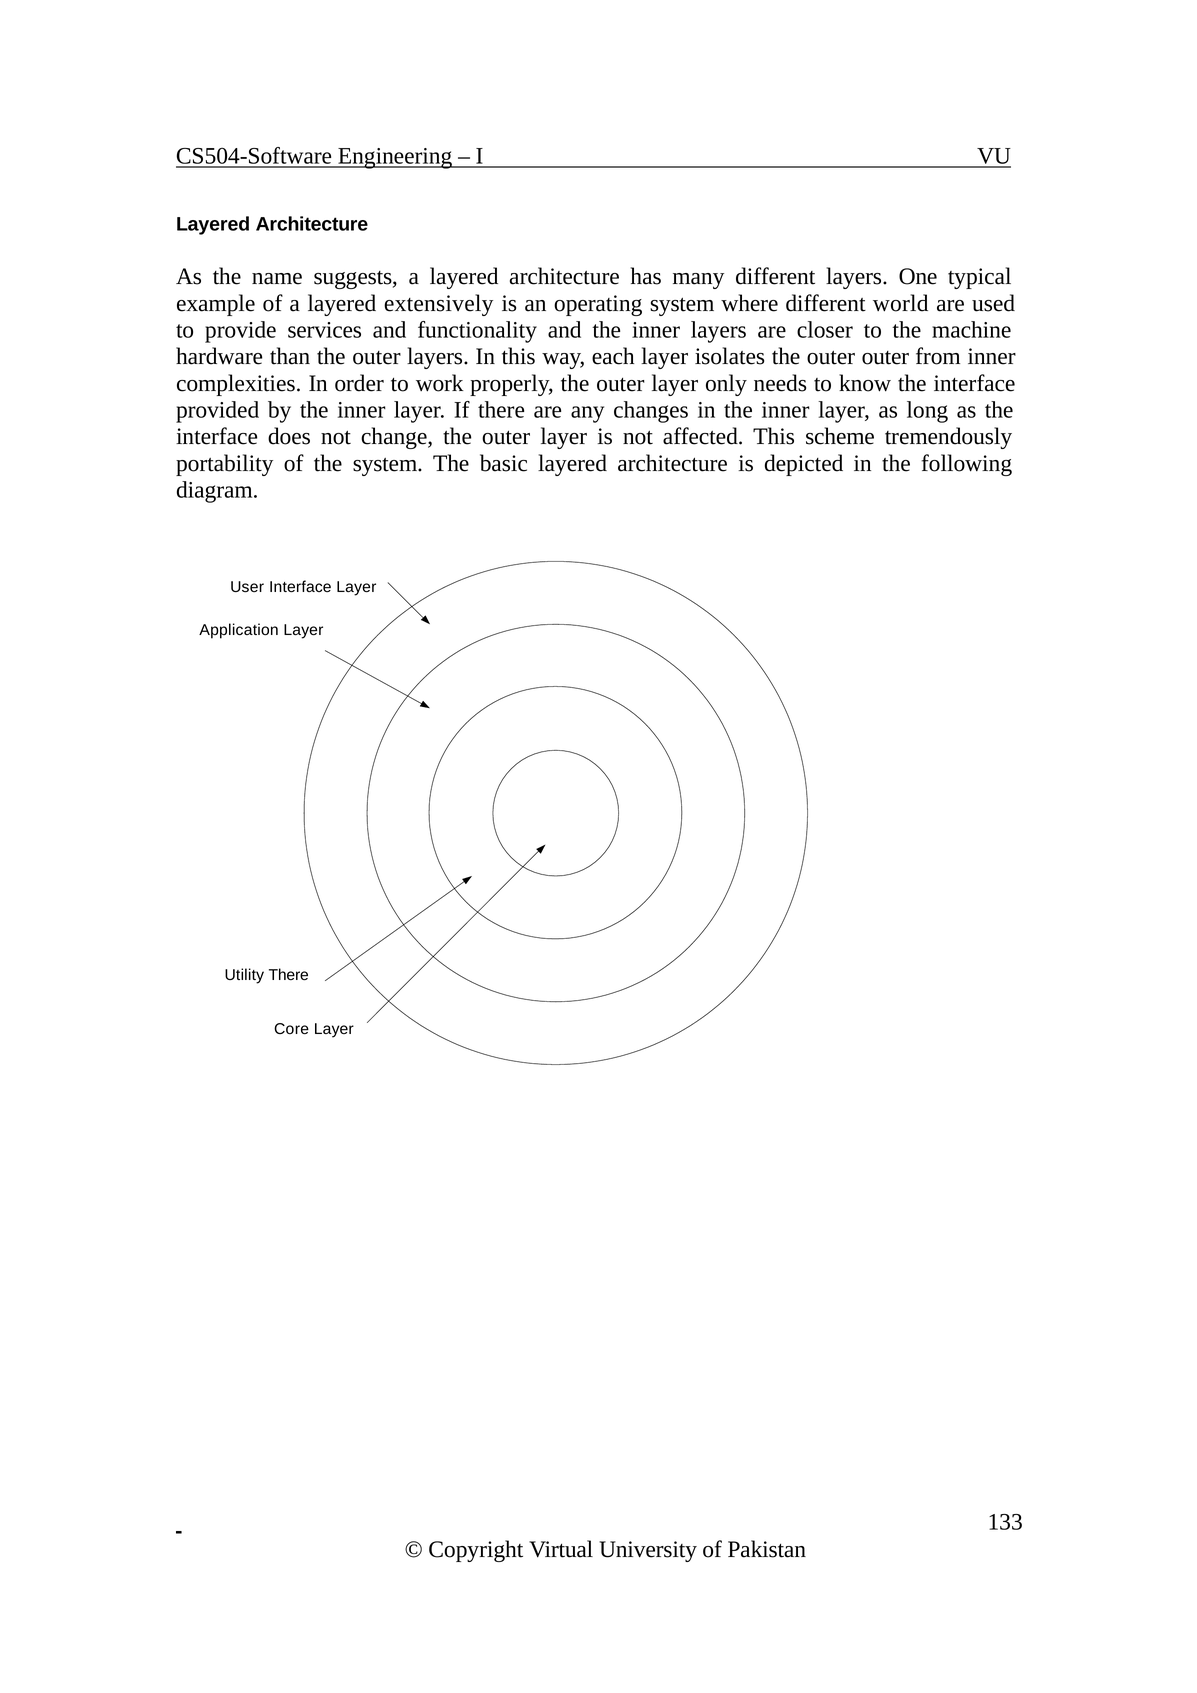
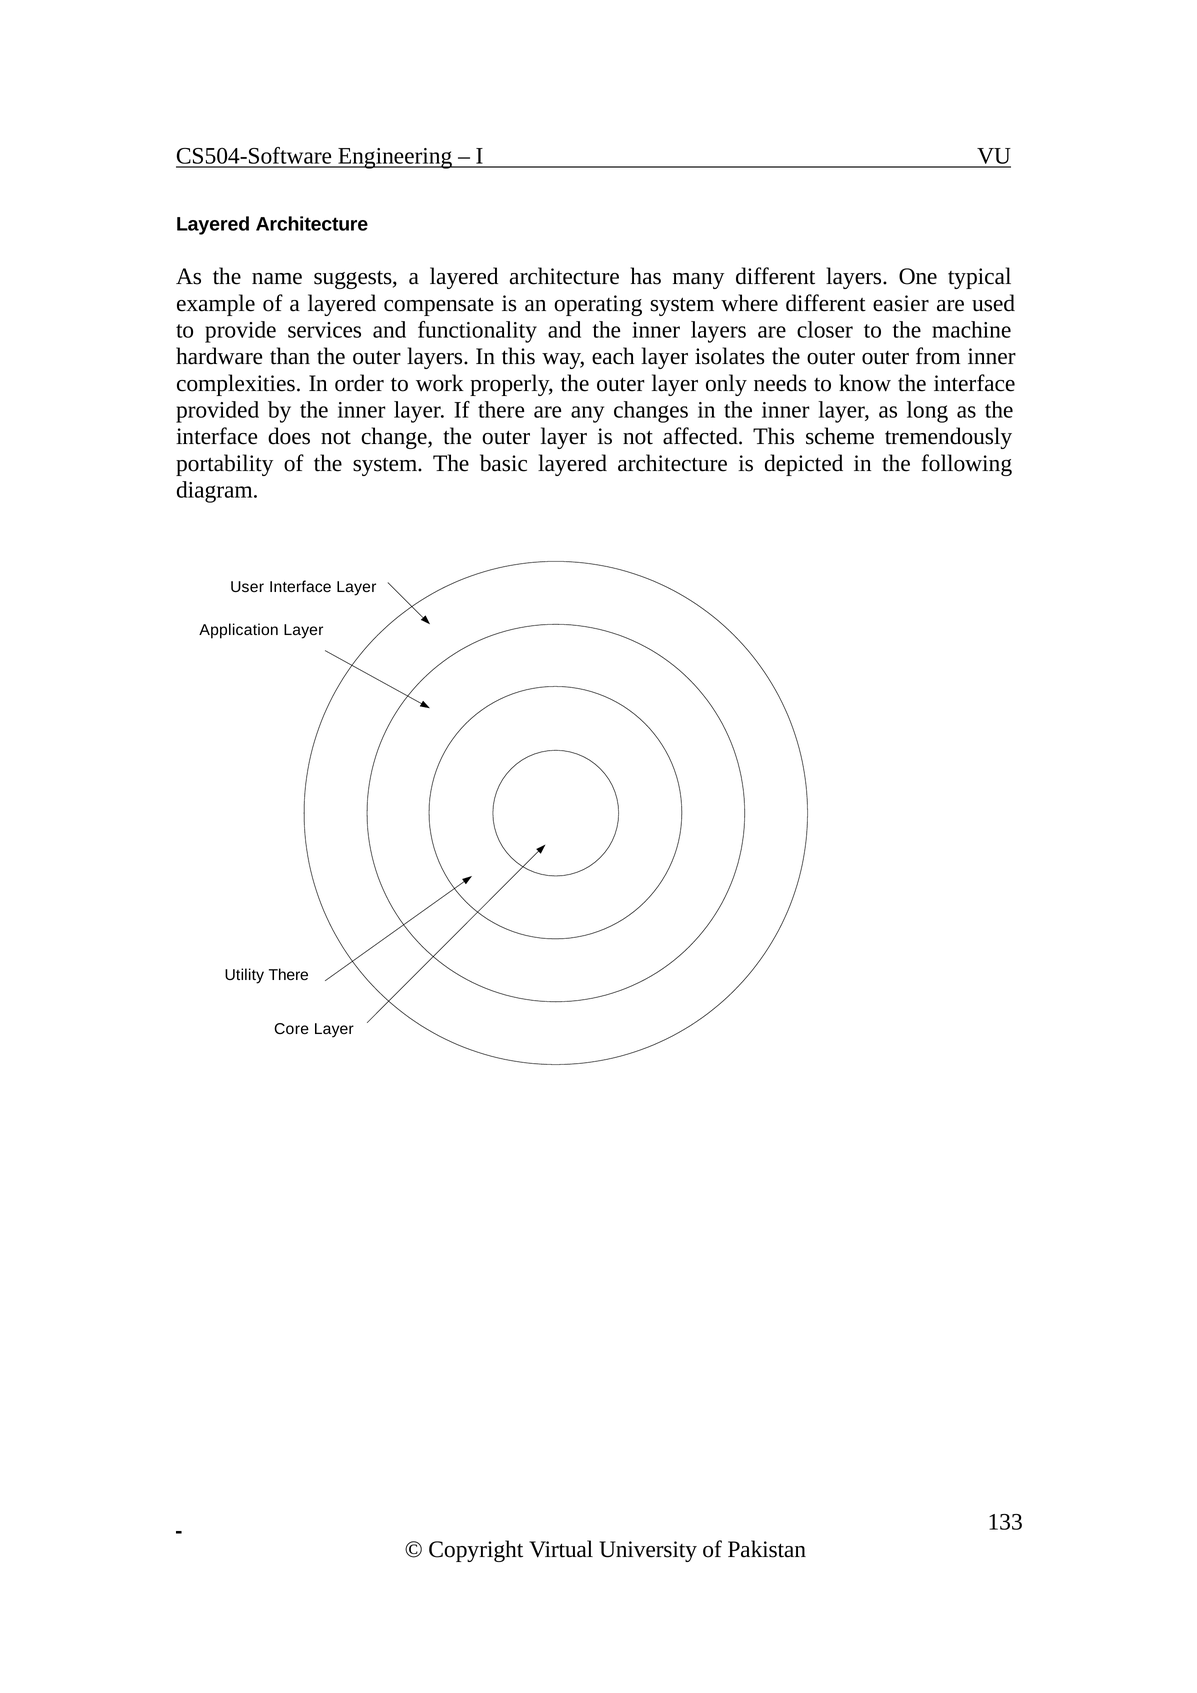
extensively: extensively -> compensate
world: world -> easier
